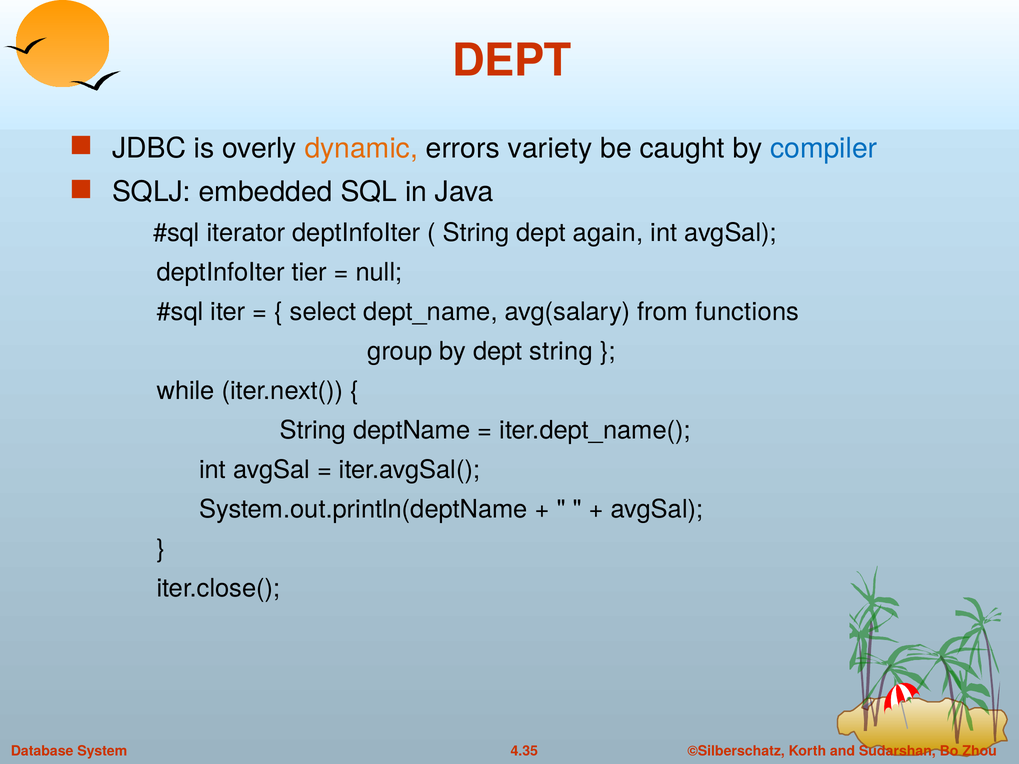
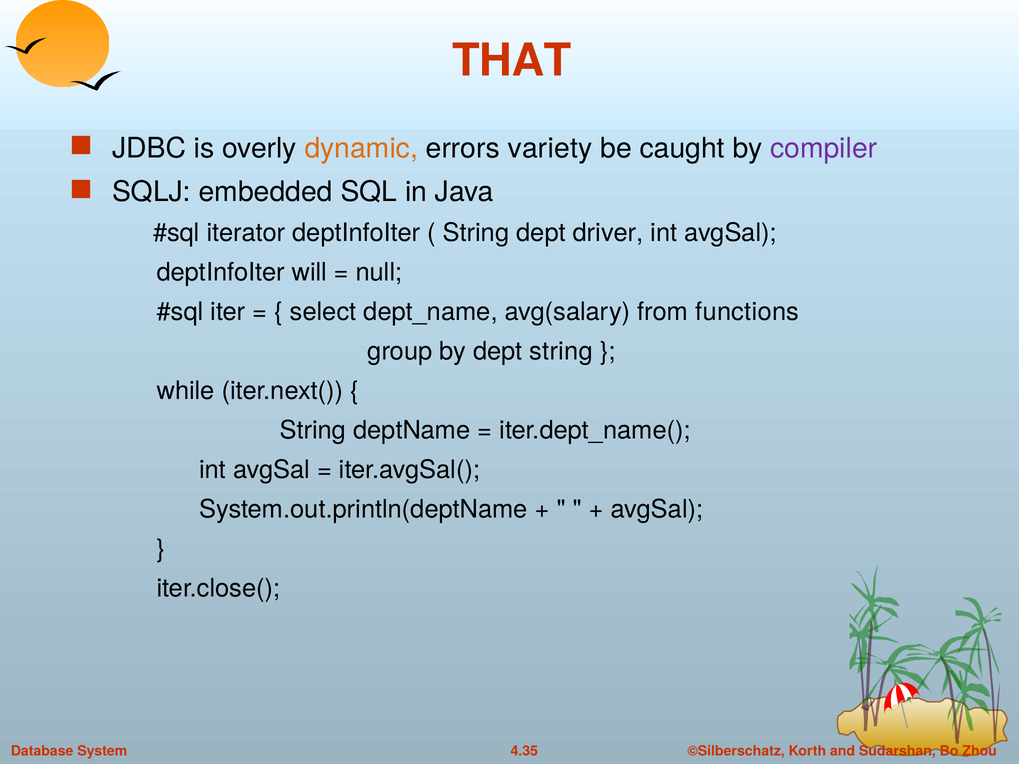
DEPT at (512, 61): DEPT -> THAT
compiler colour: blue -> purple
again: again -> driver
tier: tier -> will
